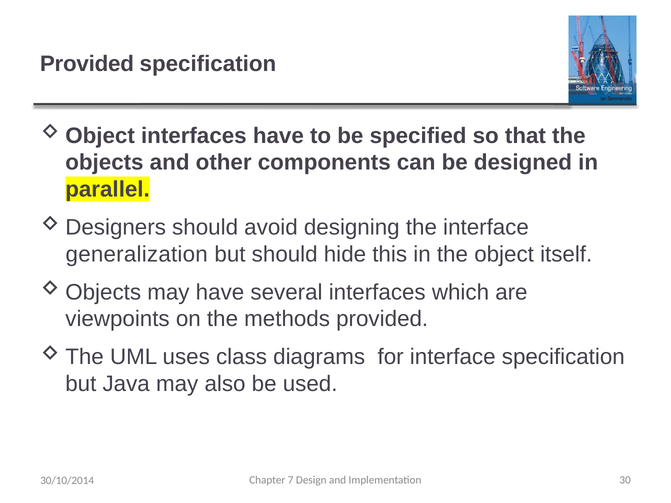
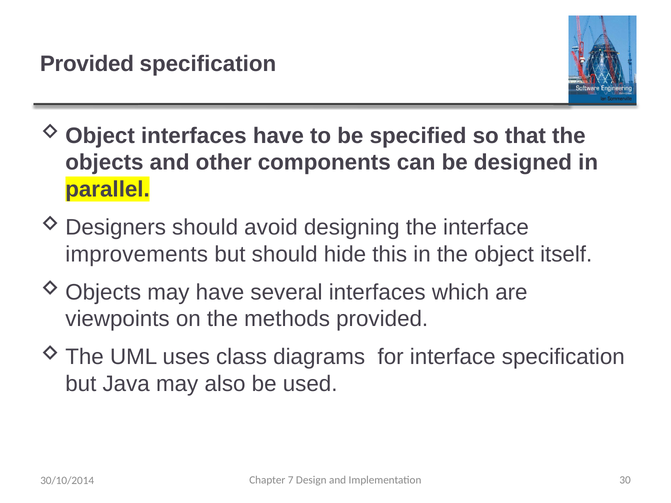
generalization: generalization -> improvements
